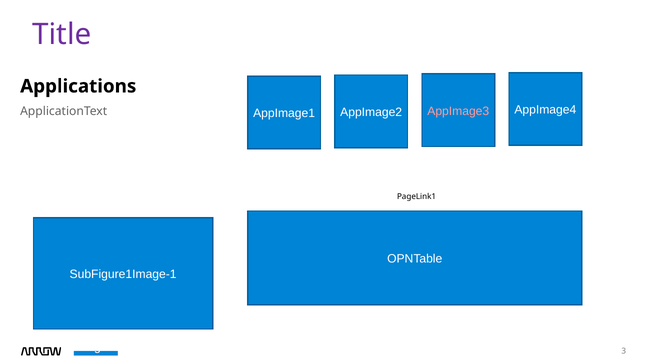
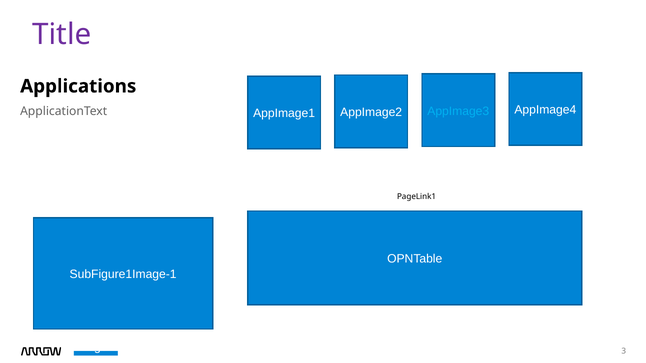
AppImage3 colour: pink -> light blue
